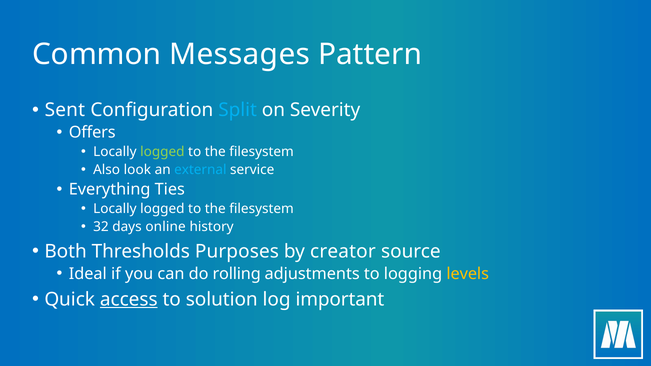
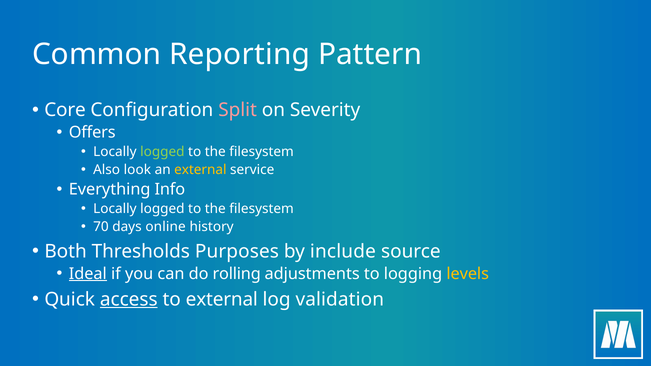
Messages: Messages -> Reporting
Sent: Sent -> Core
Split colour: light blue -> pink
external at (200, 170) colour: light blue -> yellow
Ties: Ties -> Info
32: 32 -> 70
creator: creator -> include
Ideal underline: none -> present
to solution: solution -> external
important: important -> validation
